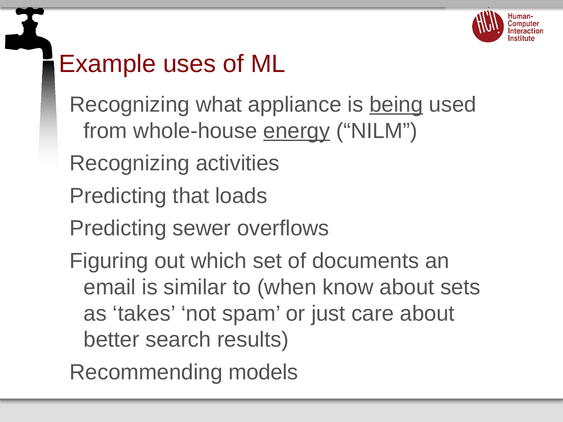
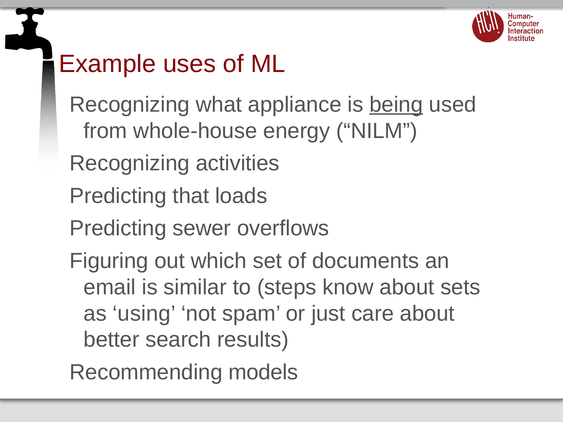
energy underline: present -> none
when: when -> steps
takes: takes -> using
